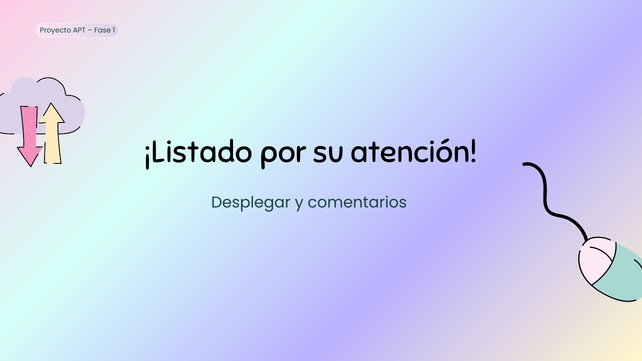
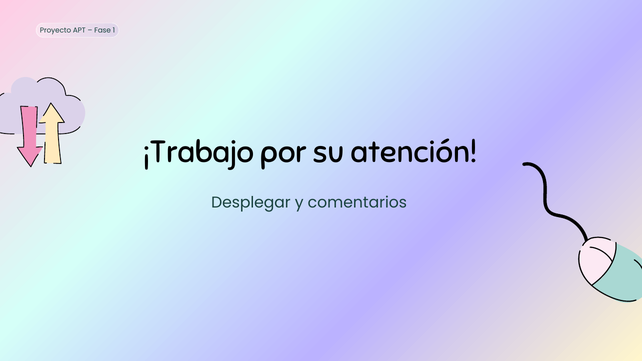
¡Listado: ¡Listado -> ¡Trabajo
